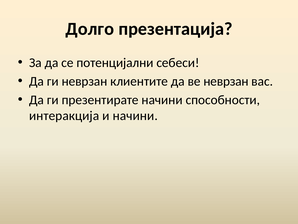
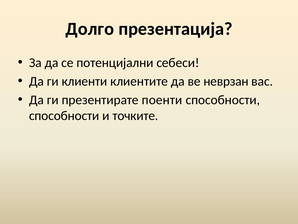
ги неврзан: неврзан -> клиенти
презентирате начини: начини -> поенти
интеракција at (64, 116): интеракција -> способности
и начини: начини -> точките
